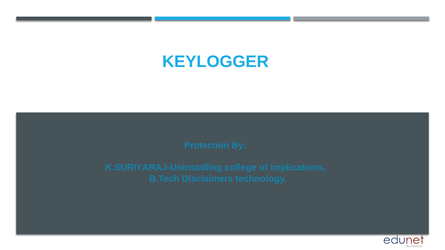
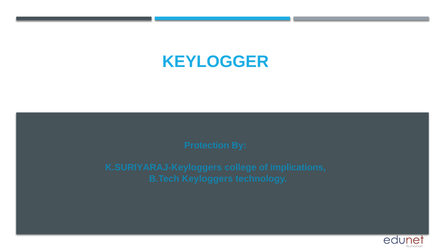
K.SURIYARAJ-Uninstalling: K.SURIYARAJ-Uninstalling -> K.SURIYARAJ-Keyloggers
Disclaimers: Disclaimers -> Keyloggers
